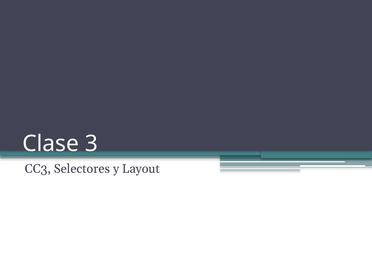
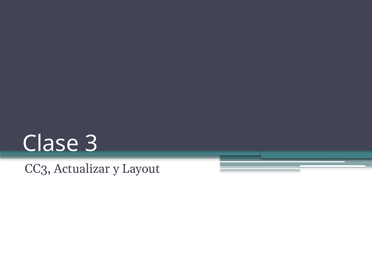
Selectores: Selectores -> Actualizar
